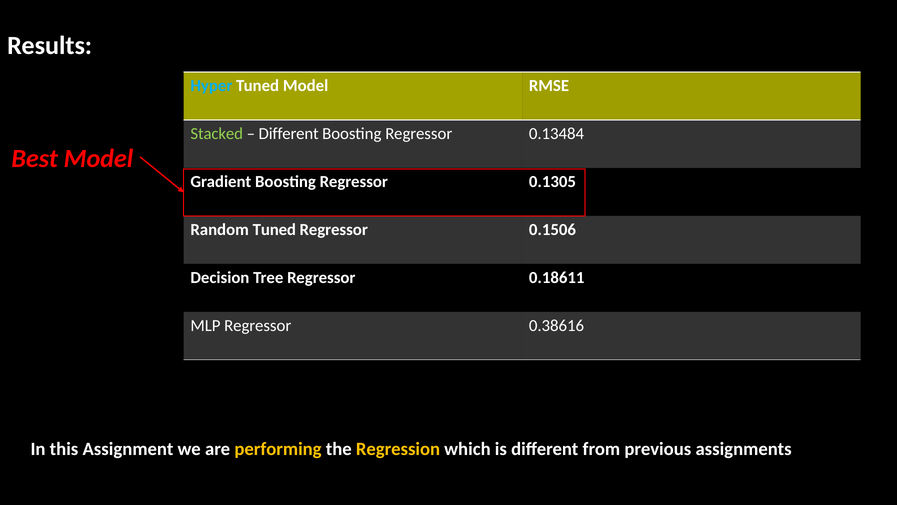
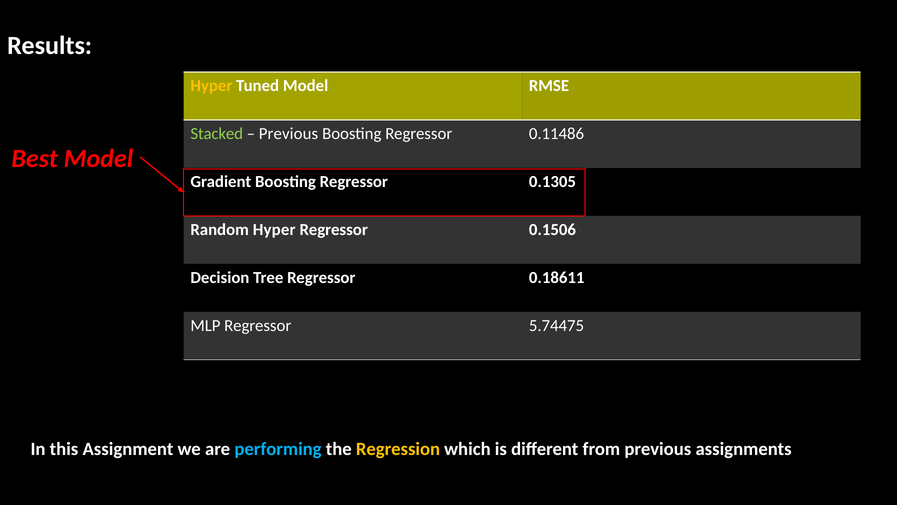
Hyper at (211, 86) colour: light blue -> yellow
Different at (289, 134): Different -> Previous
0.13484: 0.13484 -> 0.11486
Random Tuned: Tuned -> Hyper
0.38616: 0.38616 -> 5.74475
performing colour: yellow -> light blue
